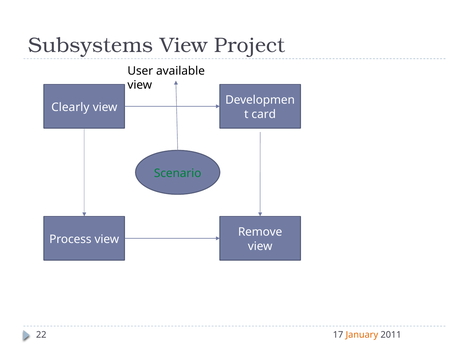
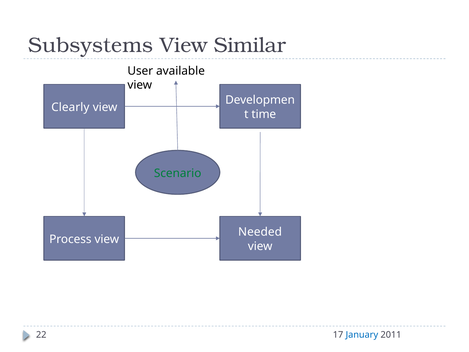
Project: Project -> Similar
card: card -> time
Remove: Remove -> Needed
January colour: orange -> blue
